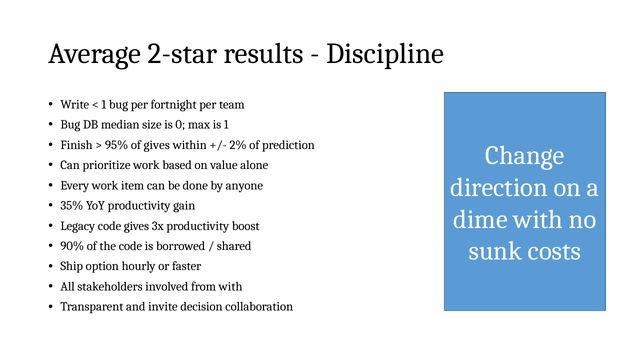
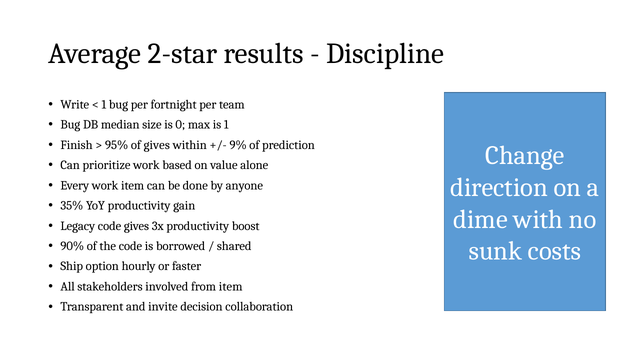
2%: 2% -> 9%
from with: with -> item
